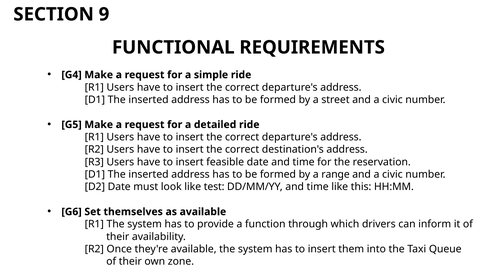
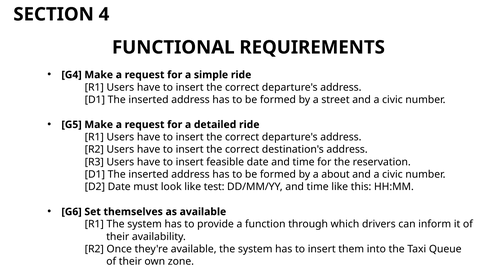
9: 9 -> 4
range: range -> about
